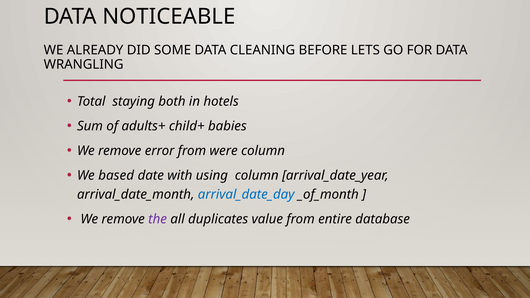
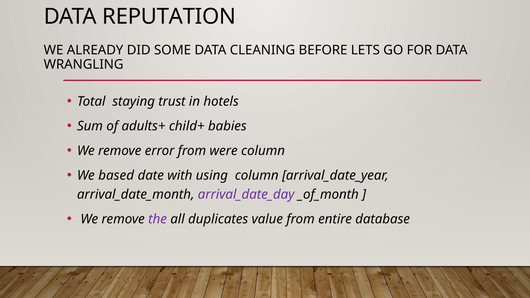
NOTICEABLE: NOTICEABLE -> REPUTATION
both: both -> trust
arrival_date_day colour: blue -> purple
